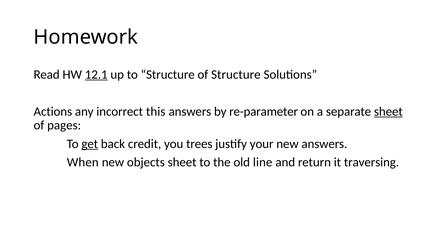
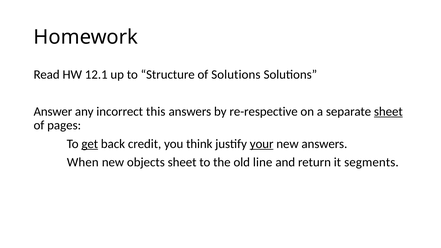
12.1 underline: present -> none
of Structure: Structure -> Solutions
Actions: Actions -> Answer
re-parameter: re-parameter -> re-respective
trees: trees -> think
your underline: none -> present
traversing: traversing -> segments
